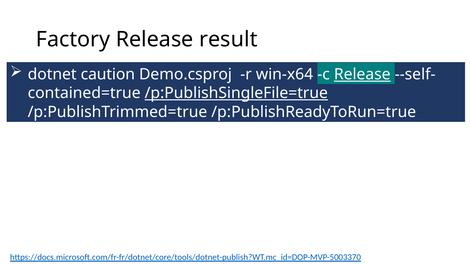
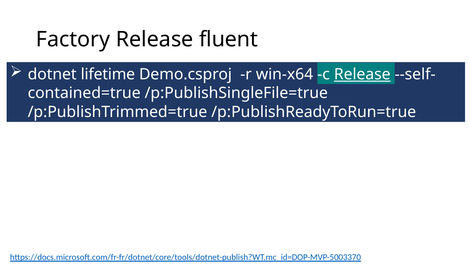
result: result -> fluent
caution: caution -> lifetime
/p:PublishSingleFile=true underline: present -> none
